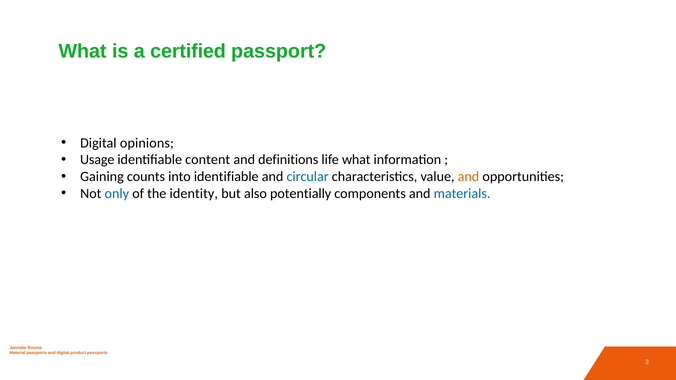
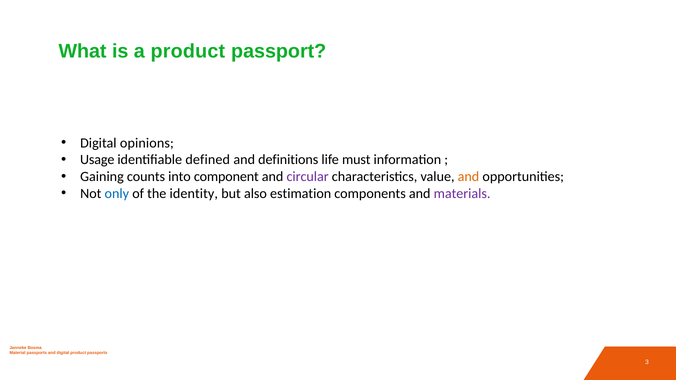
a certified: certified -> product
content: content -> defined
life what: what -> must
into identifiable: identifiable -> component
circular colour: blue -> purple
potentially: potentially -> estimation
materials colour: blue -> purple
